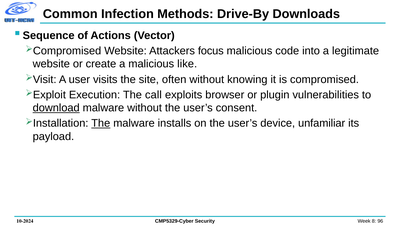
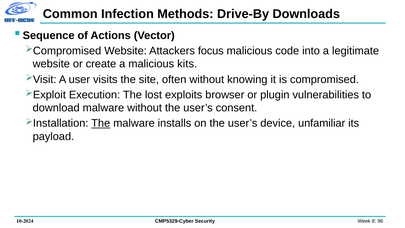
like: like -> kits
call: call -> lost
download underline: present -> none
